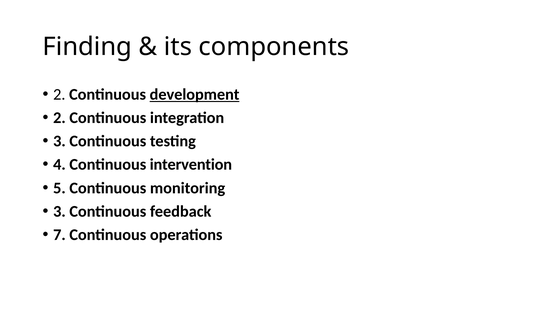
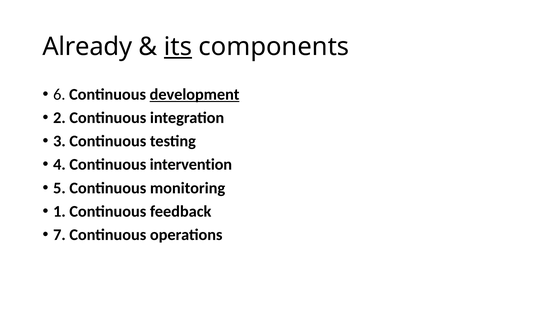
Finding: Finding -> Already
its underline: none -> present
2 at (59, 95): 2 -> 6
3 at (59, 212): 3 -> 1
